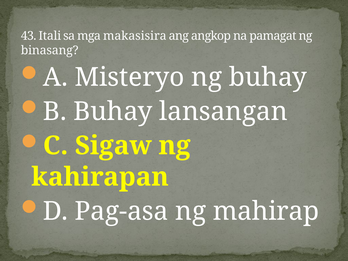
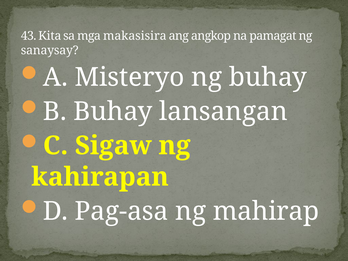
Itali: Itali -> Kita
binasang: binasang -> sanaysay
